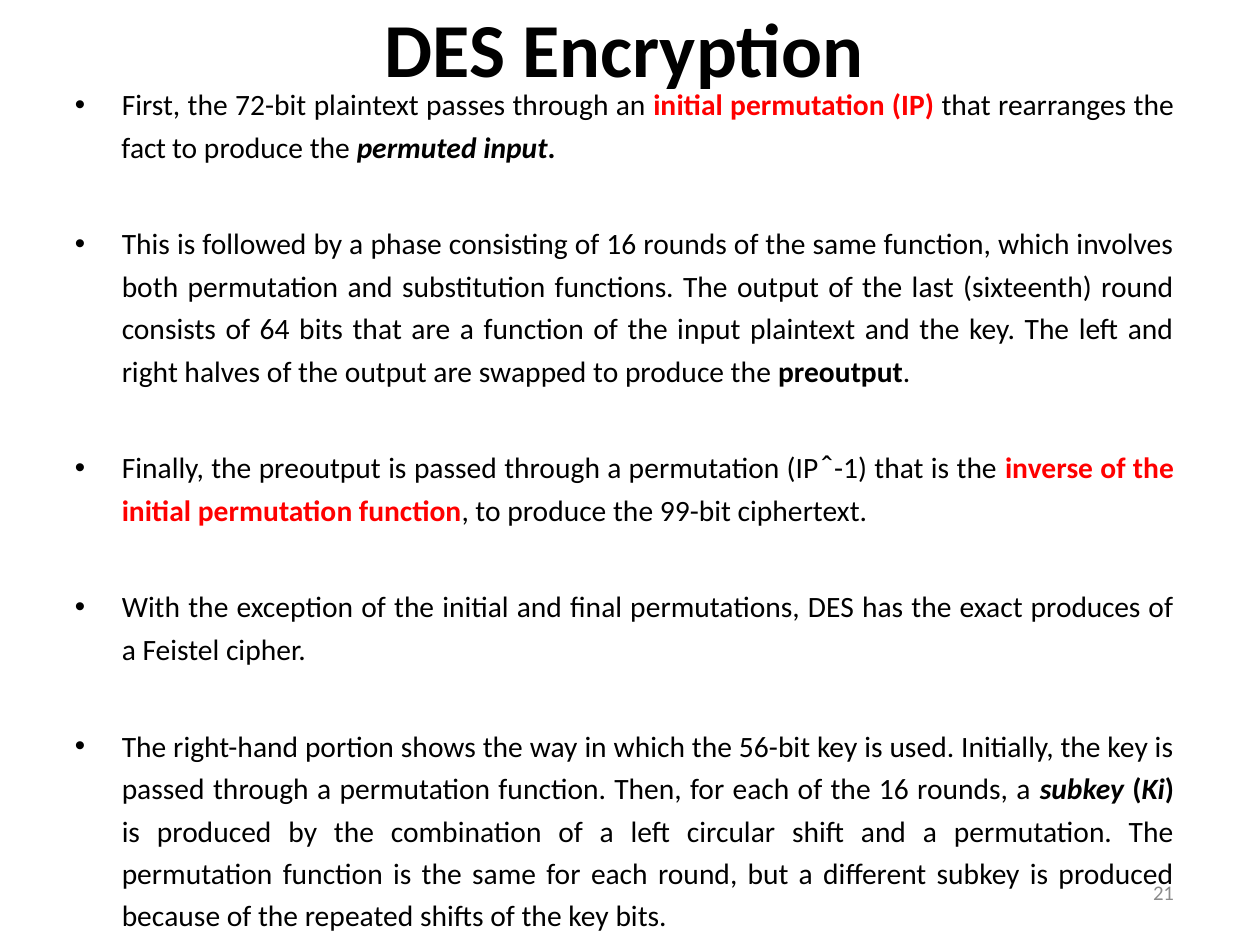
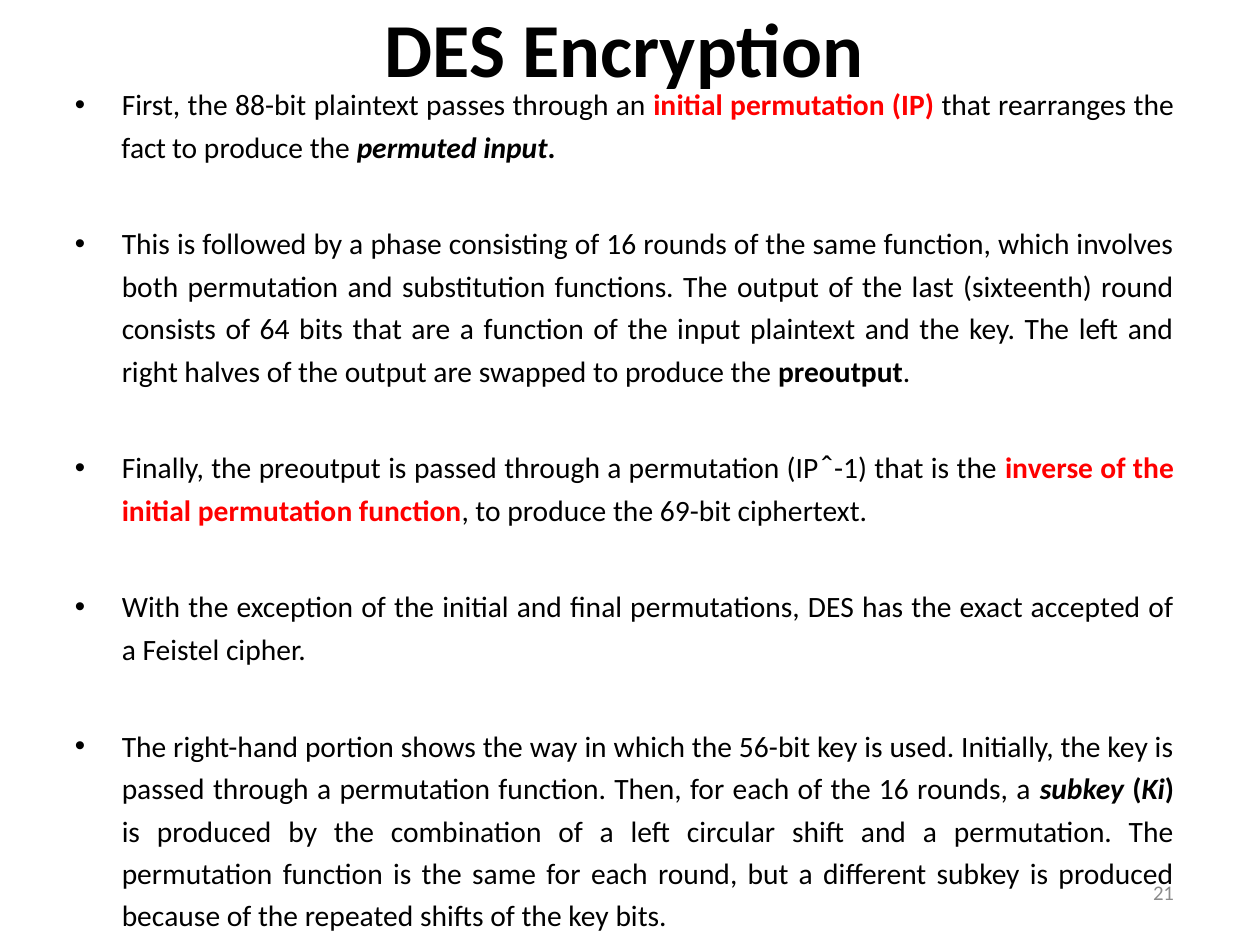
72-bit: 72-bit -> 88-bit
99-bit: 99-bit -> 69-bit
produces: produces -> accepted
